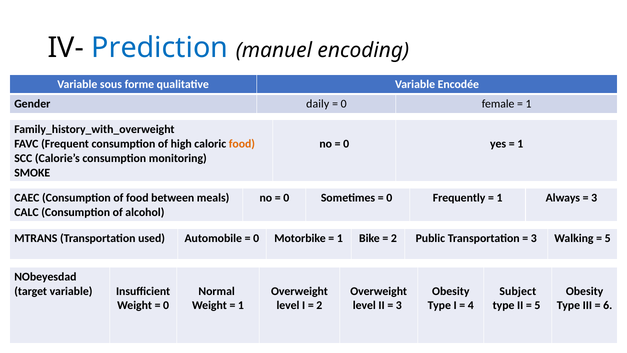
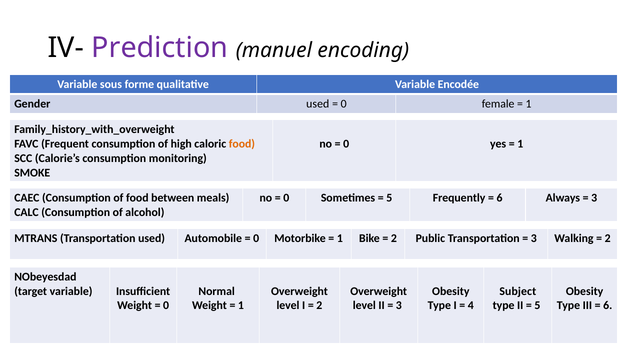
Prediction colour: blue -> purple
Gender daily: daily -> used
0 at (389, 198): 0 -> 5
1 at (500, 198): 1 -> 6
5 at (608, 238): 5 -> 2
